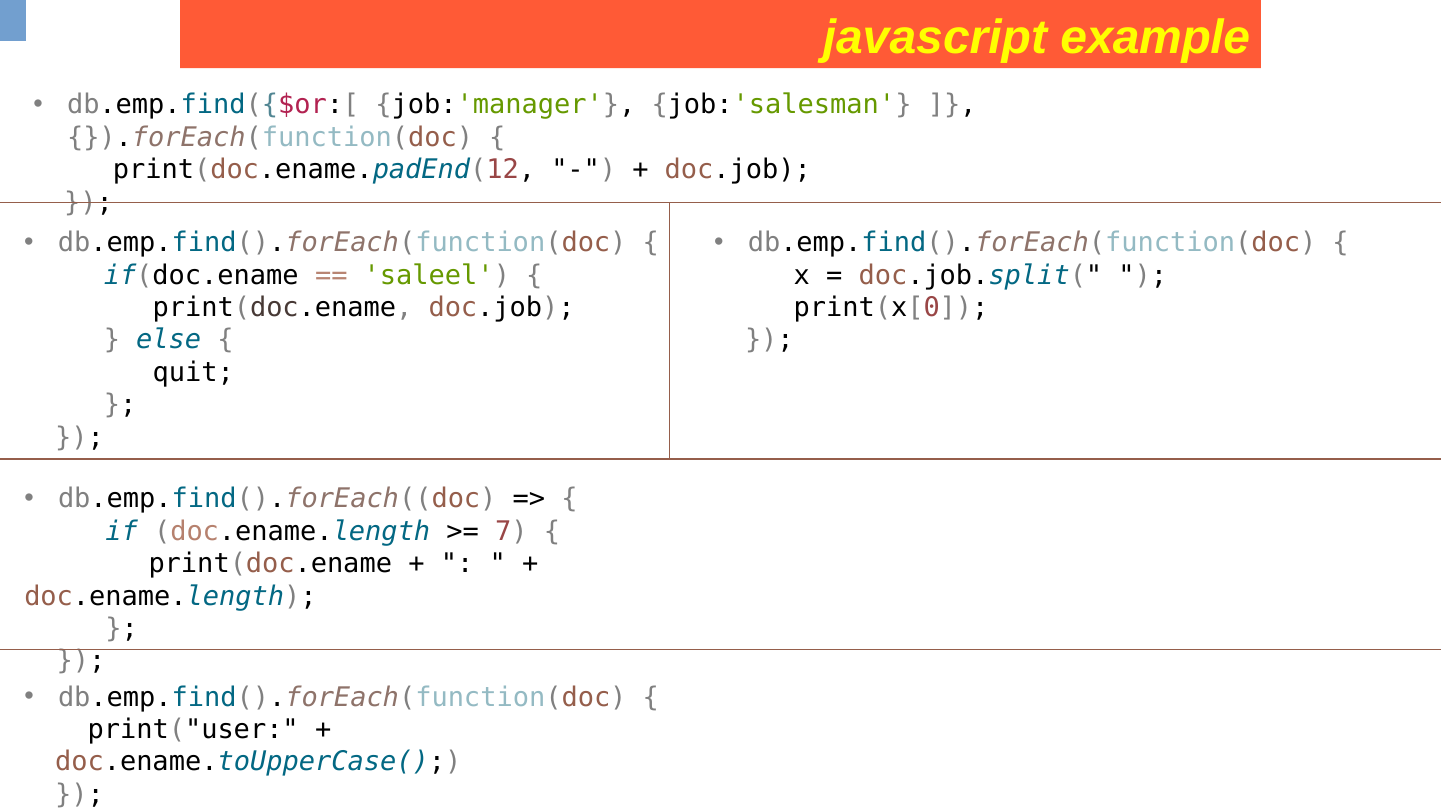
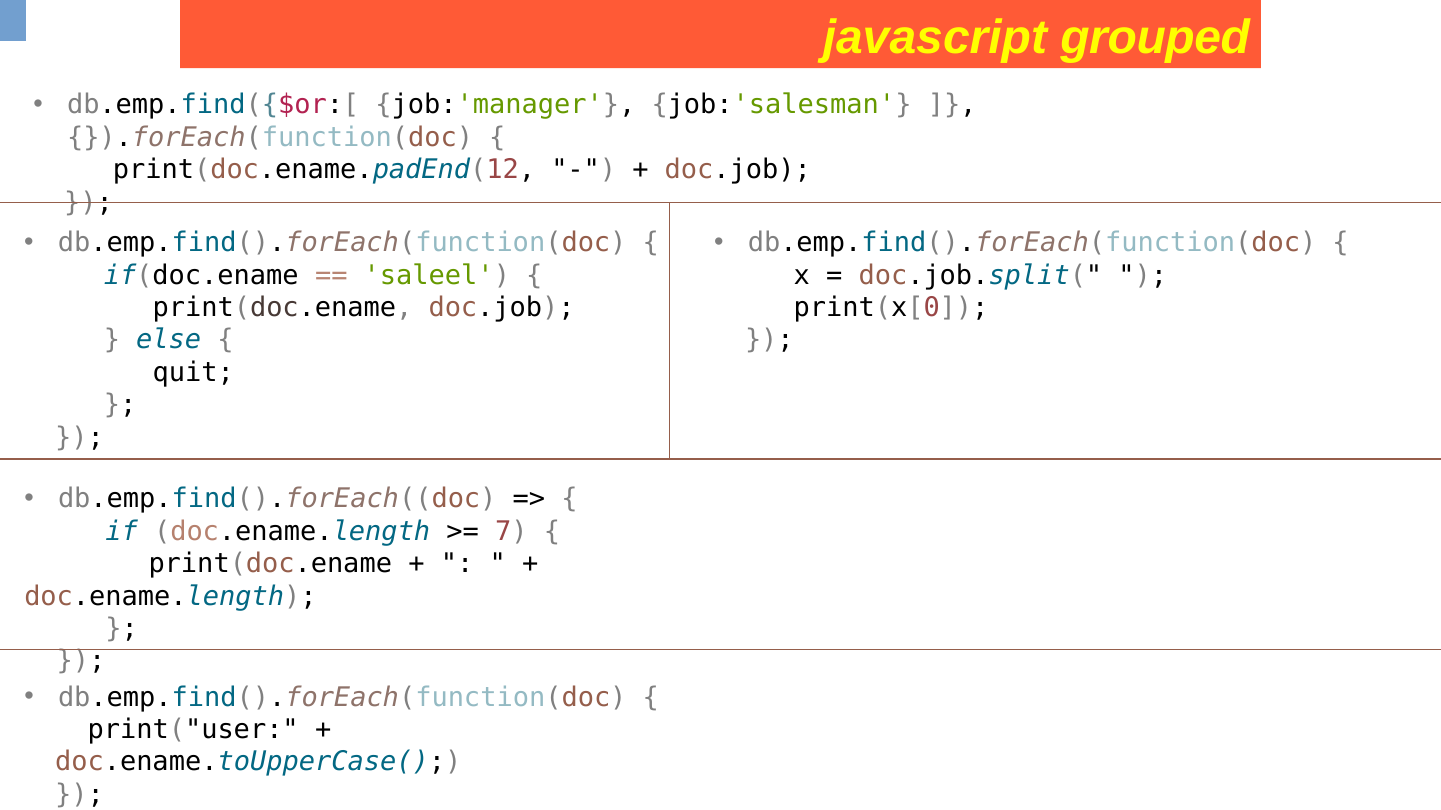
example: example -> grouped
